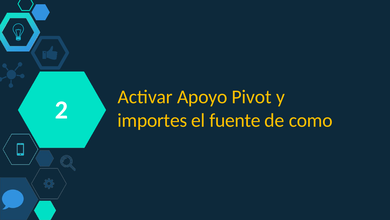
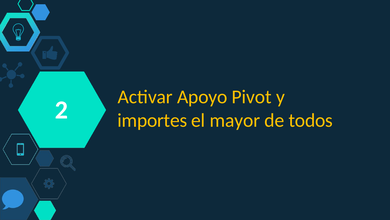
fuente: fuente -> mayor
como: como -> todos
